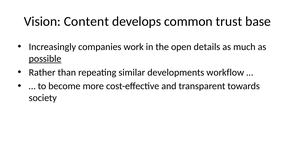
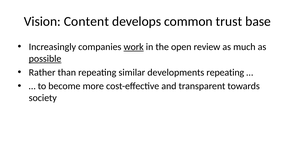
work underline: none -> present
details: details -> review
developments workflow: workflow -> repeating
